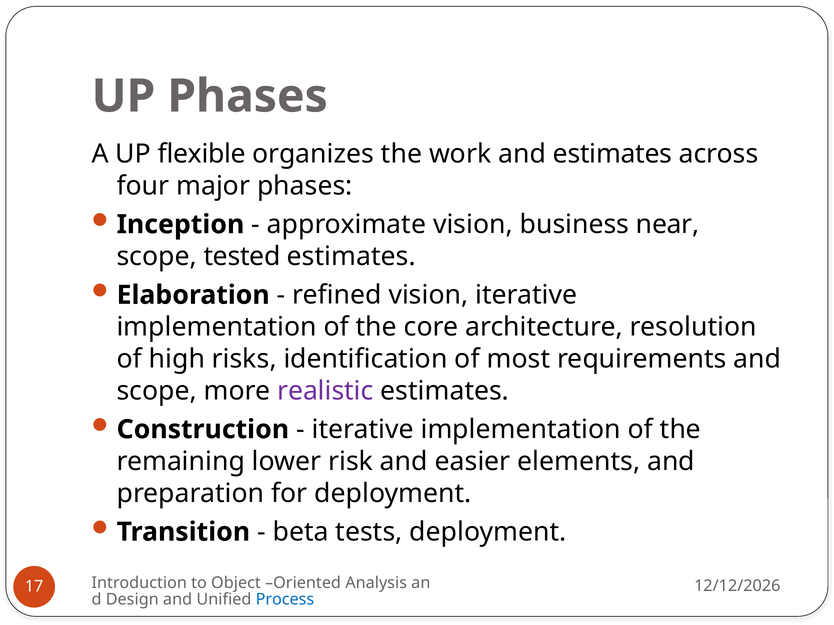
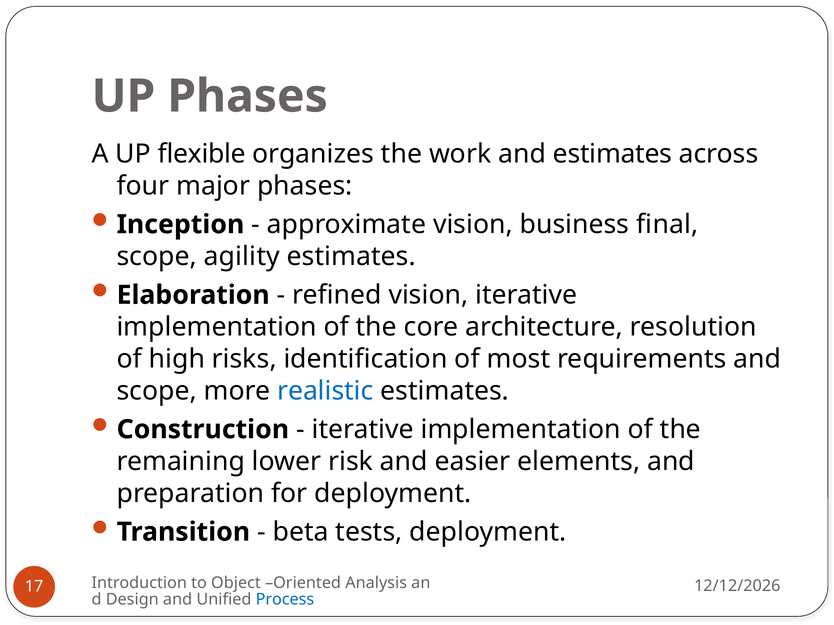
near: near -> final
tested: tested -> agility
realistic colour: purple -> blue
